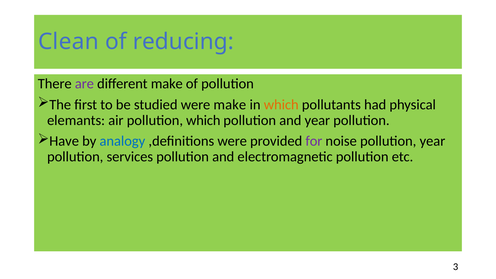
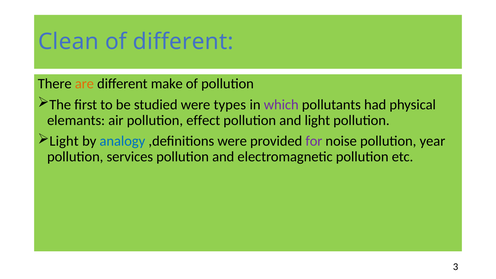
of reducing: reducing -> different
are colour: purple -> orange
were make: make -> types
which at (281, 105) colour: orange -> purple
pollution which: which -> effect
and year: year -> light
Have at (64, 141): Have -> Light
